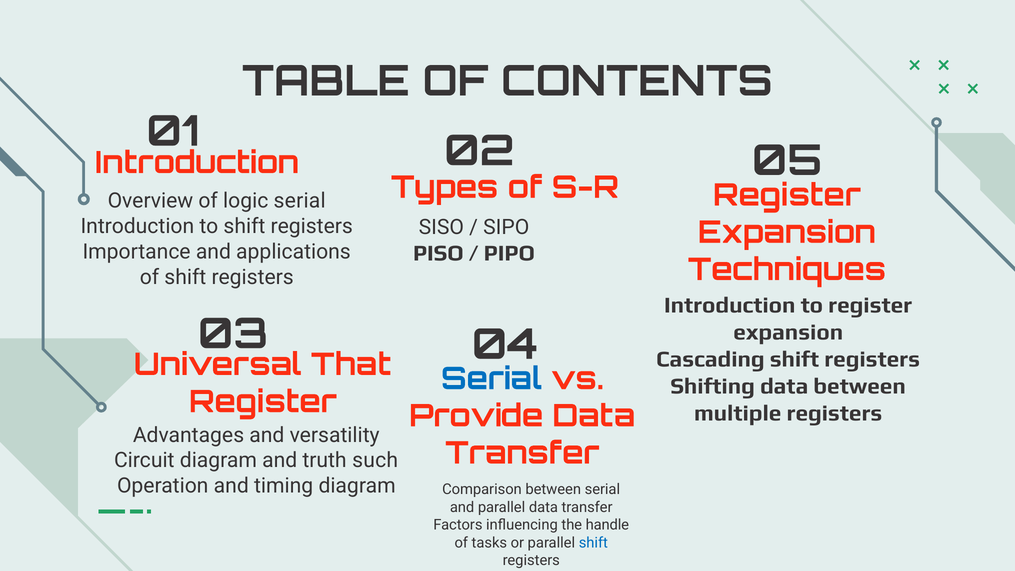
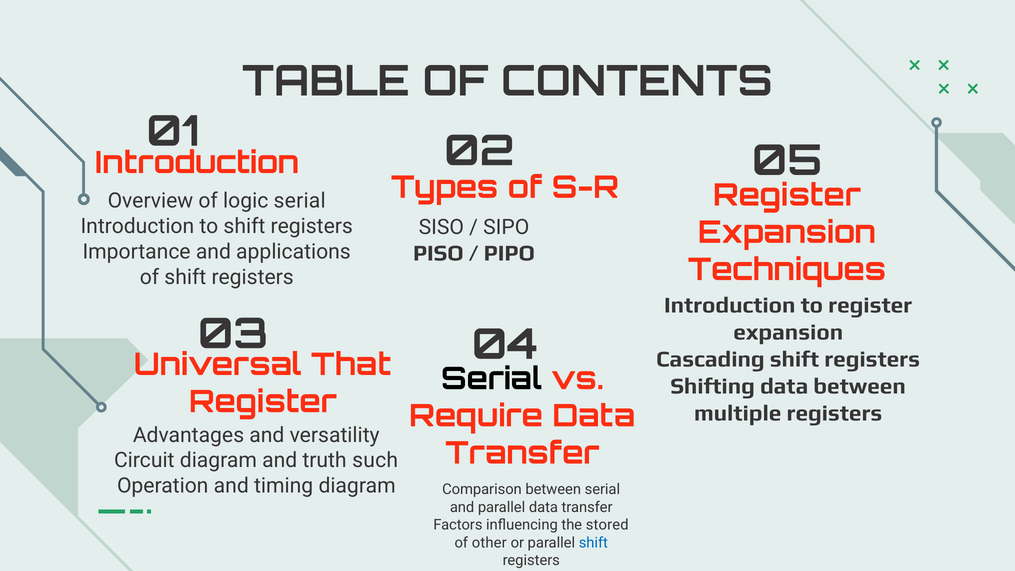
Serial at (491, 379) colour: blue -> black
Provide: Provide -> Require
handle: handle -> stored
tasks: tasks -> other
